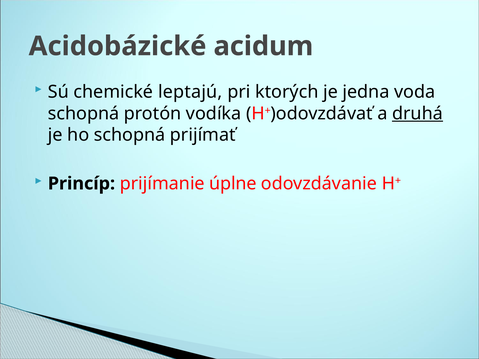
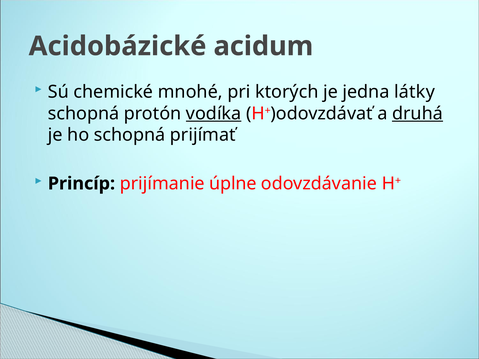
leptajú: leptajú -> mnohé
voda: voda -> látky
vodíka underline: none -> present
